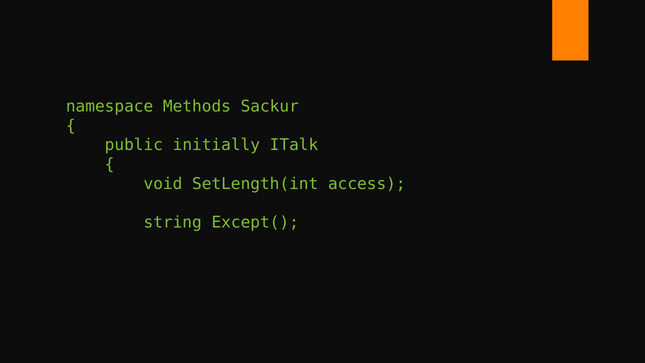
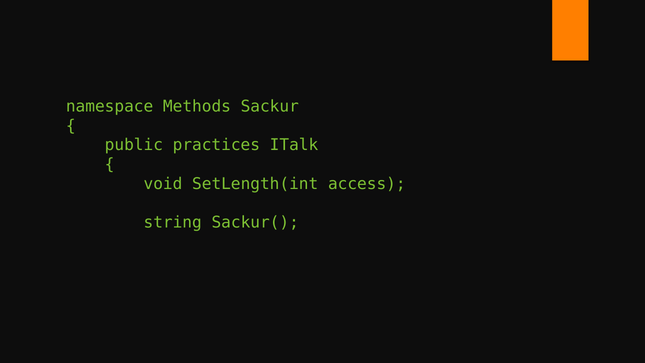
initially: initially -> practices
Except(: Except( -> Sackur(
